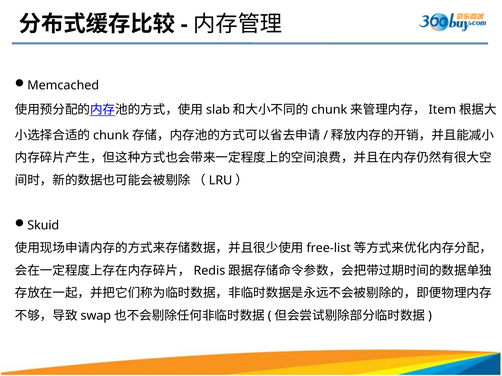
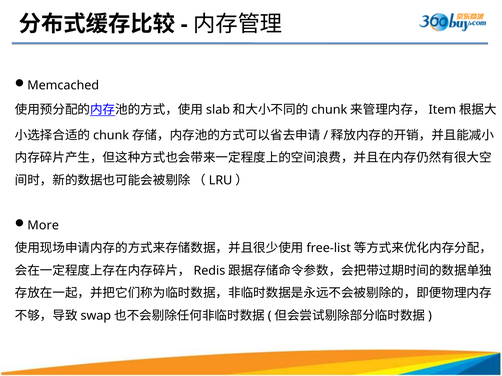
Skuid: Skuid -> More
